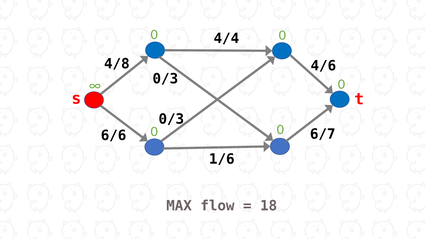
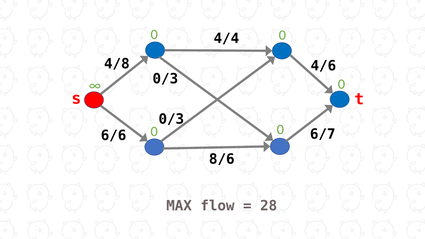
1/6: 1/6 -> 8/6
18: 18 -> 28
